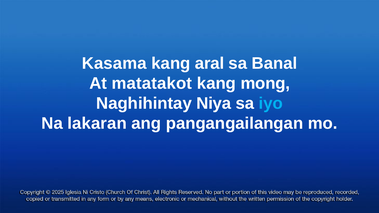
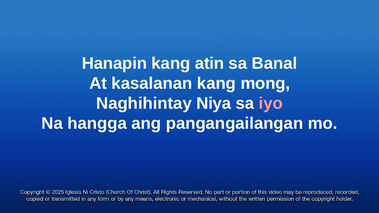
Kasama: Kasama -> Hanapin
aral: aral -> atin
matatakot: matatakot -> kasalanan
iyo colour: light blue -> pink
lakaran: lakaran -> hangga
